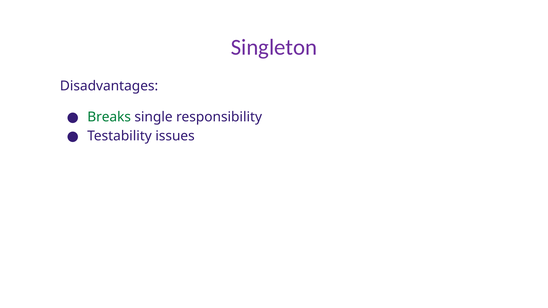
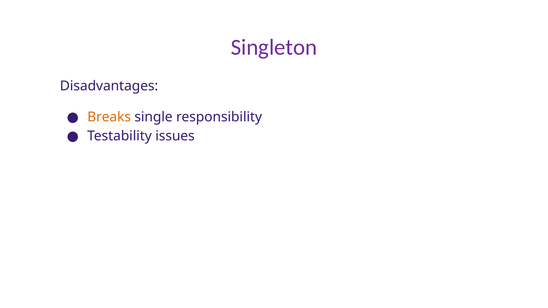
Breaks colour: green -> orange
